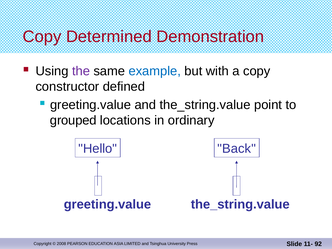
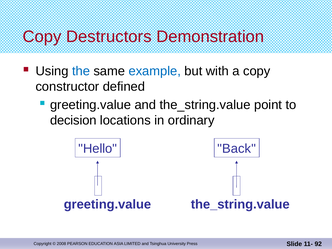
Determined: Determined -> Destructors
the colour: purple -> blue
grouped: grouped -> decision
